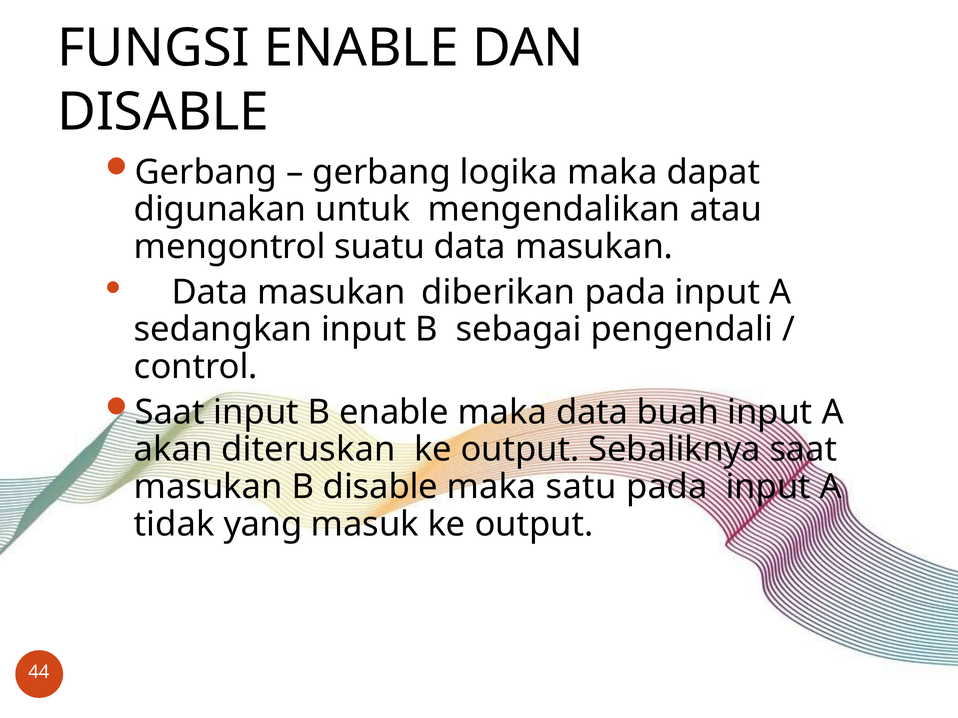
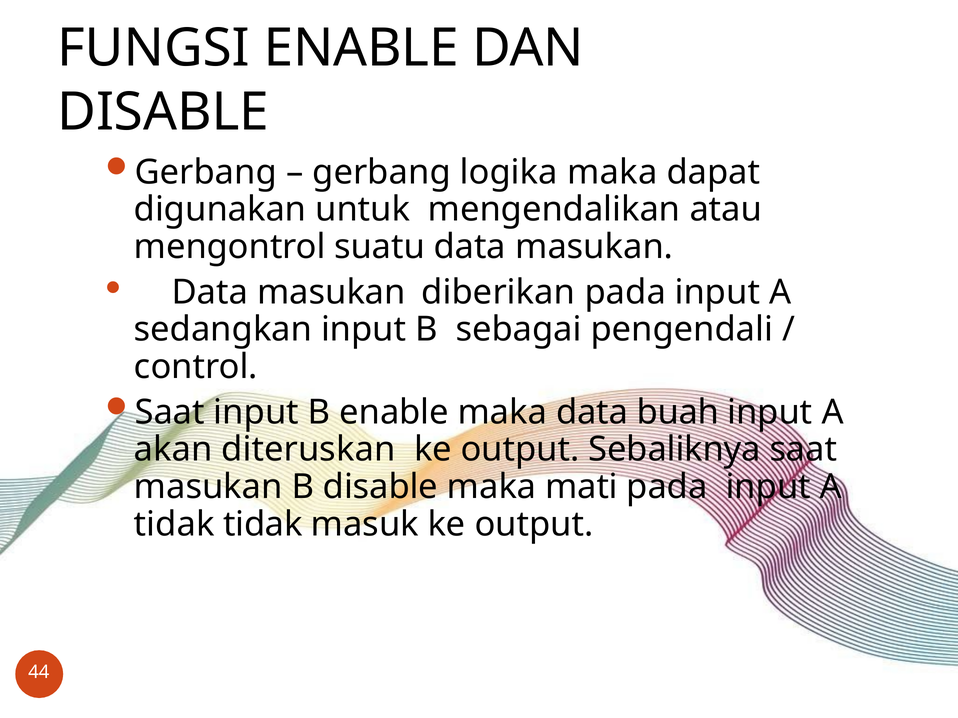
satu: satu -> mati
tidak yang: yang -> tidak
